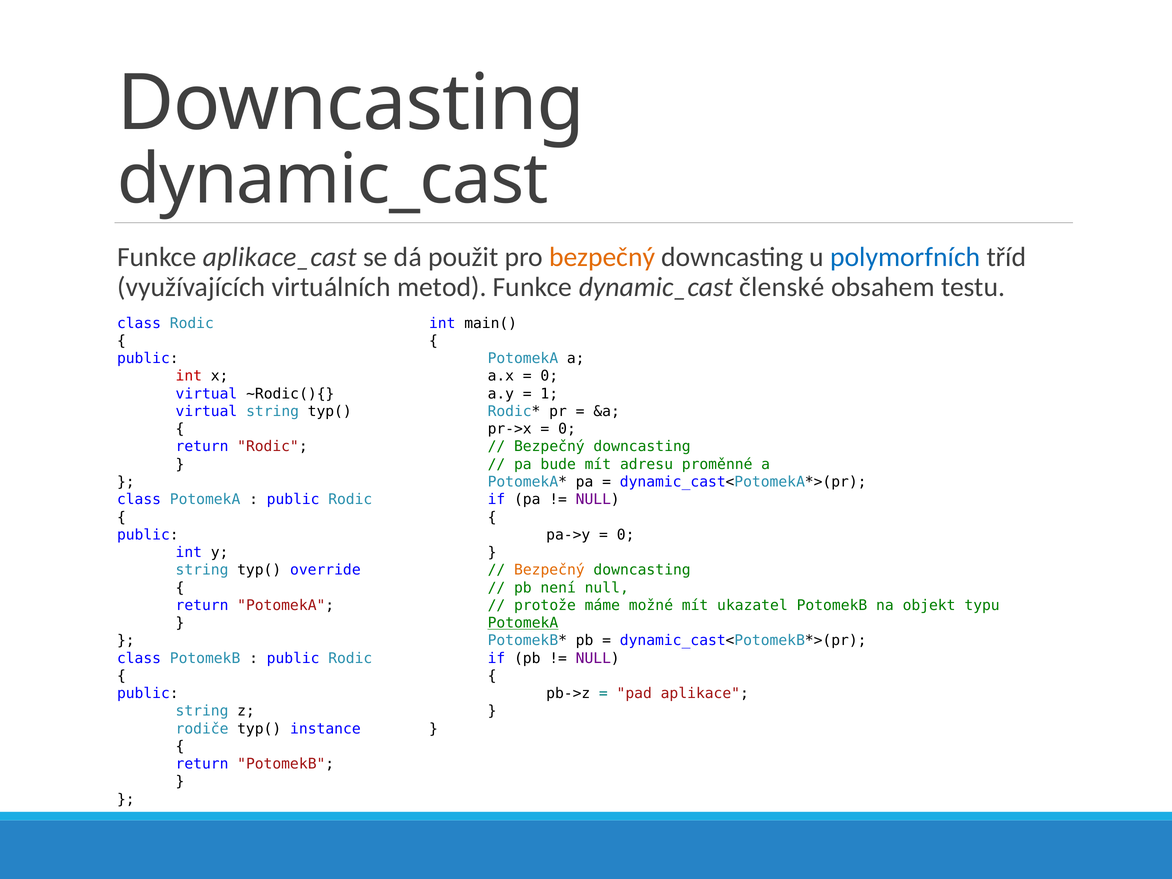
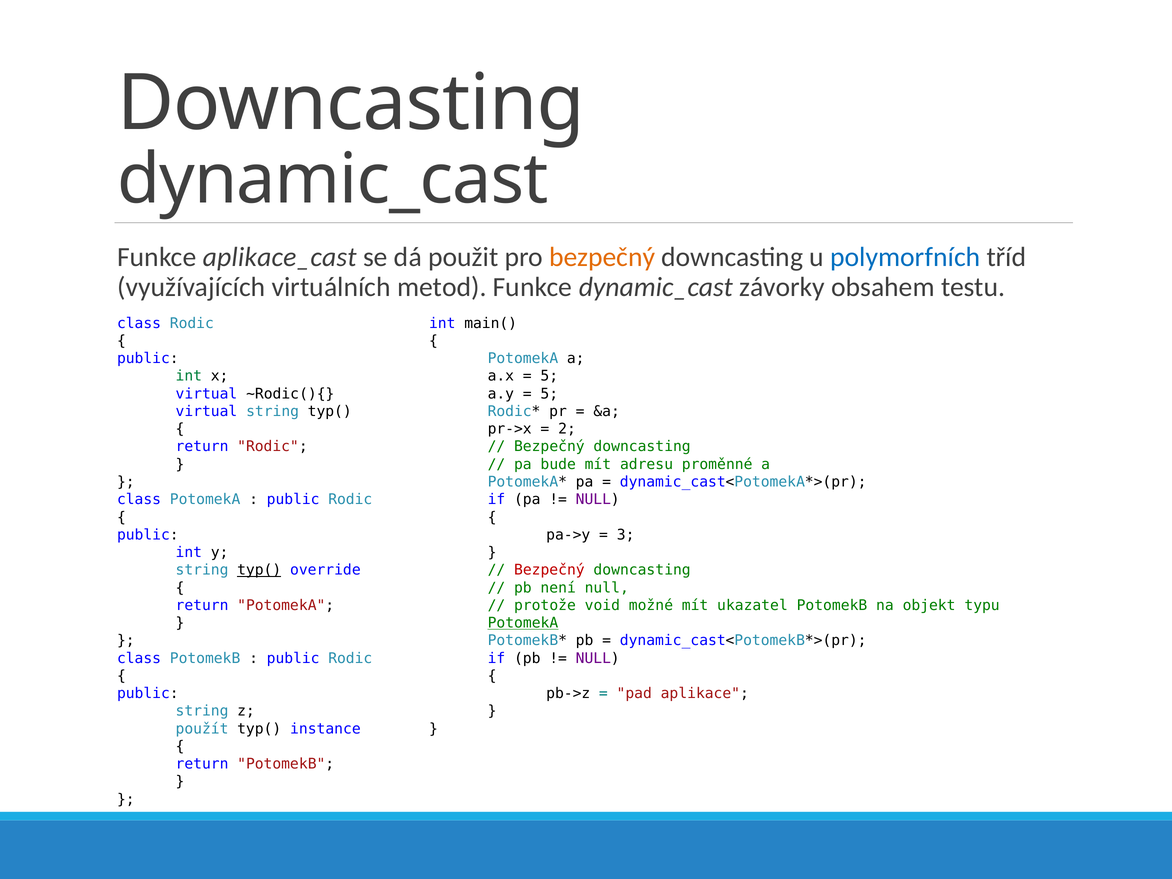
členské: členské -> závorky
int at (189, 376) colour: red -> green
0 at (549, 376): 0 -> 5
1 at (549, 394): 1 -> 5
0 at (567, 429): 0 -> 2
0 at (626, 535): 0 -> 3
typ( at (259, 570) underline: none -> present
Bezpečný at (549, 570) colour: orange -> red
máme: máme -> void
rodiče: rodiče -> použít
